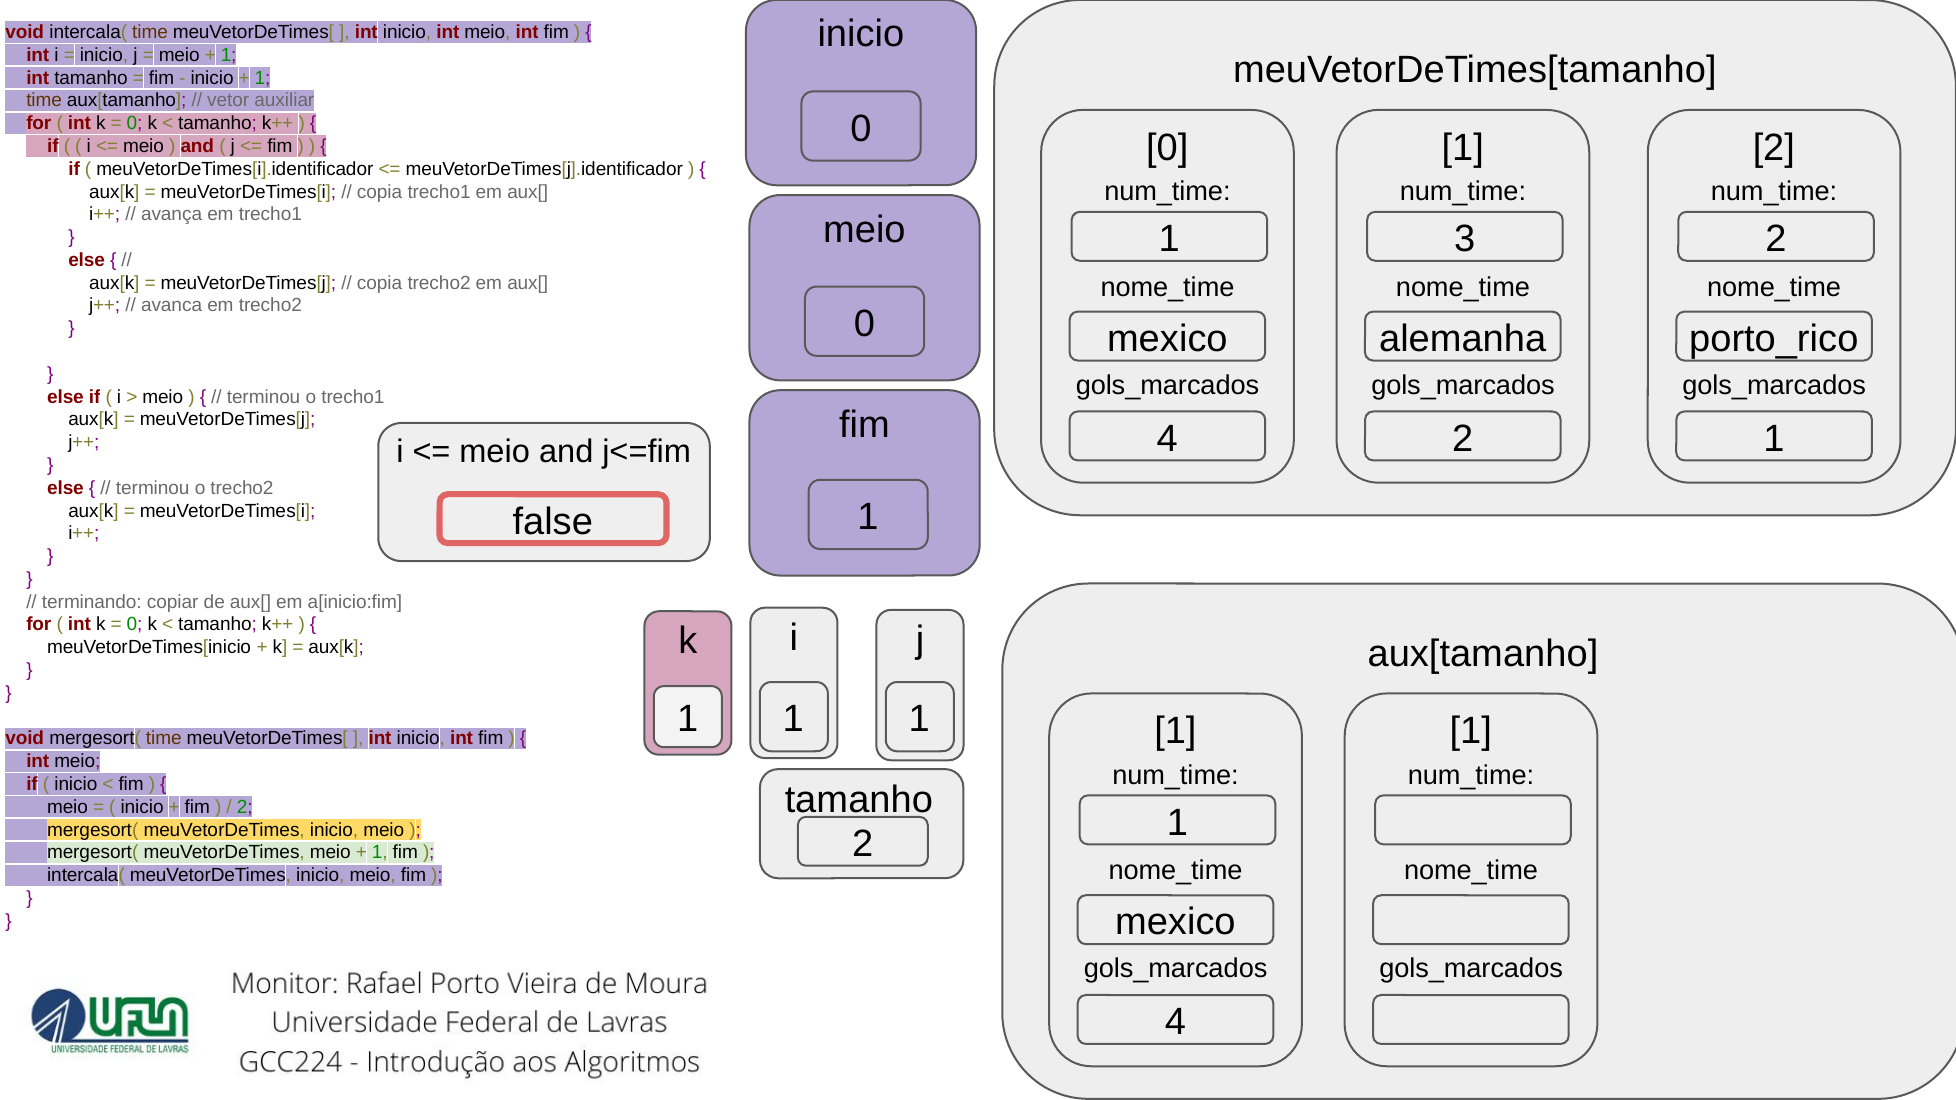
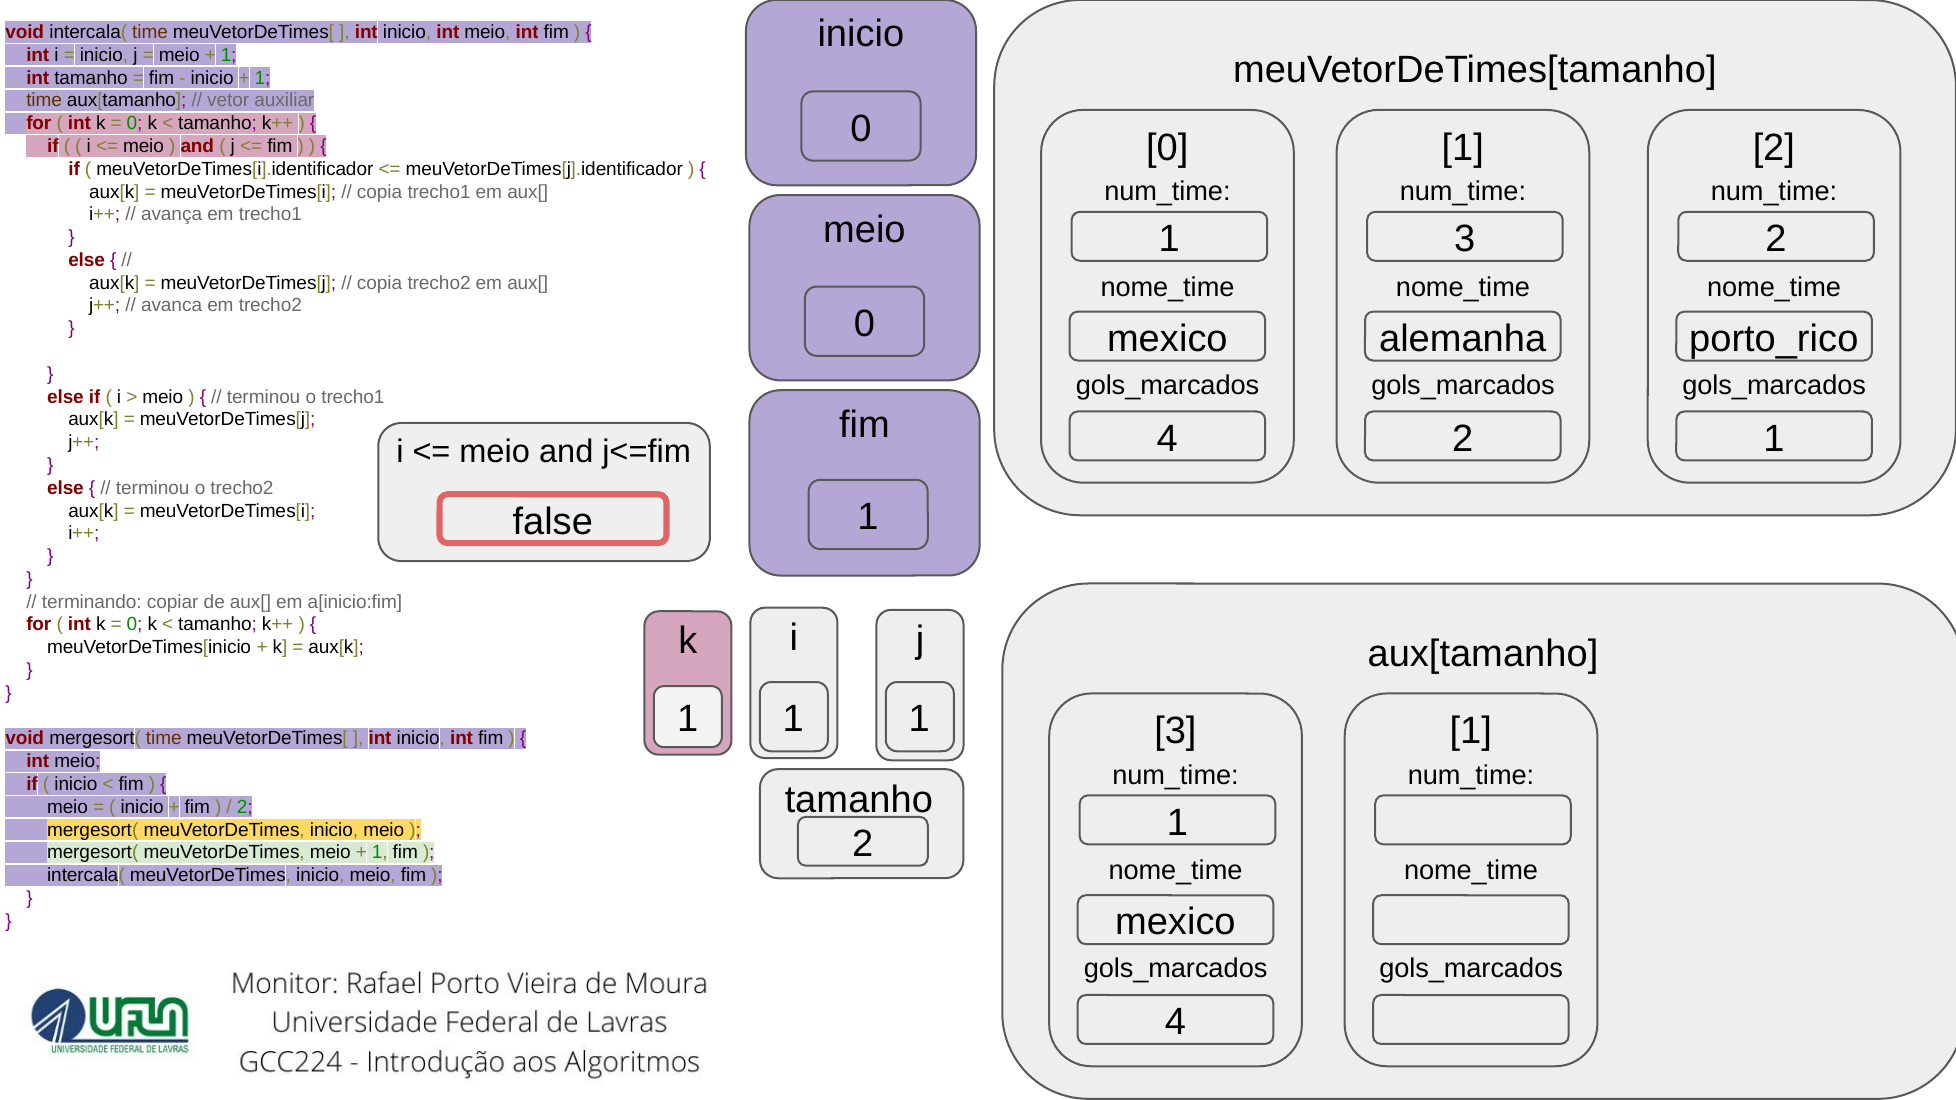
1 at (1175, 731): 1 -> 3
